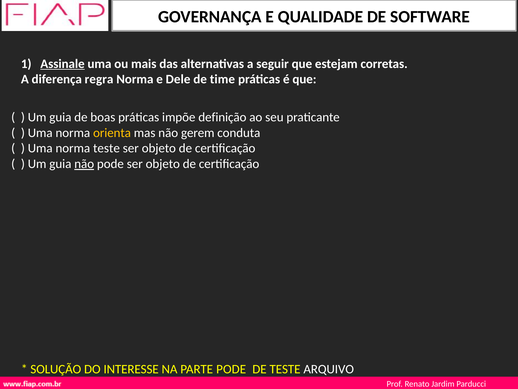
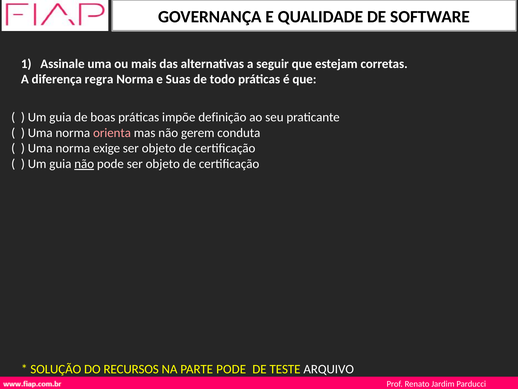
Assinale underline: present -> none
Dele: Dele -> Suas
time: time -> todo
orienta colour: yellow -> pink
norma teste: teste -> exige
INTERESSE: INTERESSE -> RECURSOS
